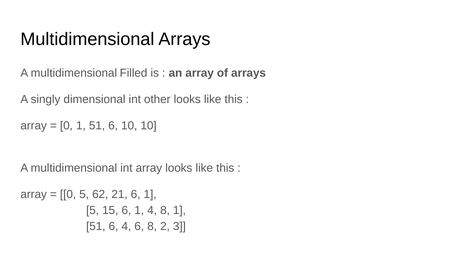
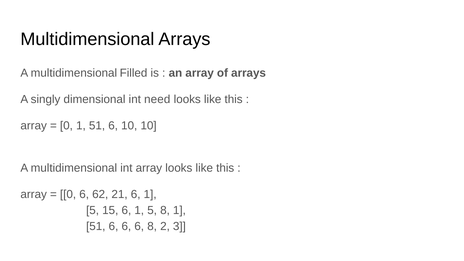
other: other -> need
0 5: 5 -> 6
15 6 1 4: 4 -> 5
51 6 4: 4 -> 6
